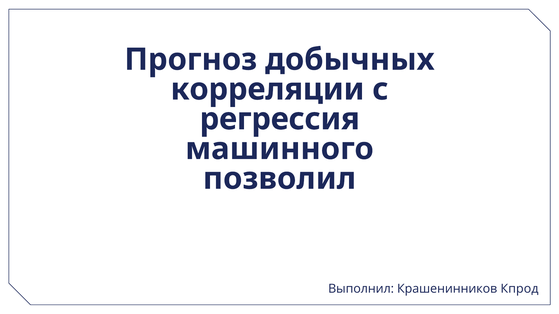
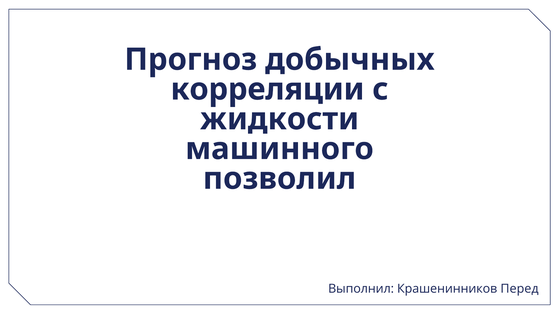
регрессия: регрессия -> жидкости
Кпрод: Кпрод -> Перед
